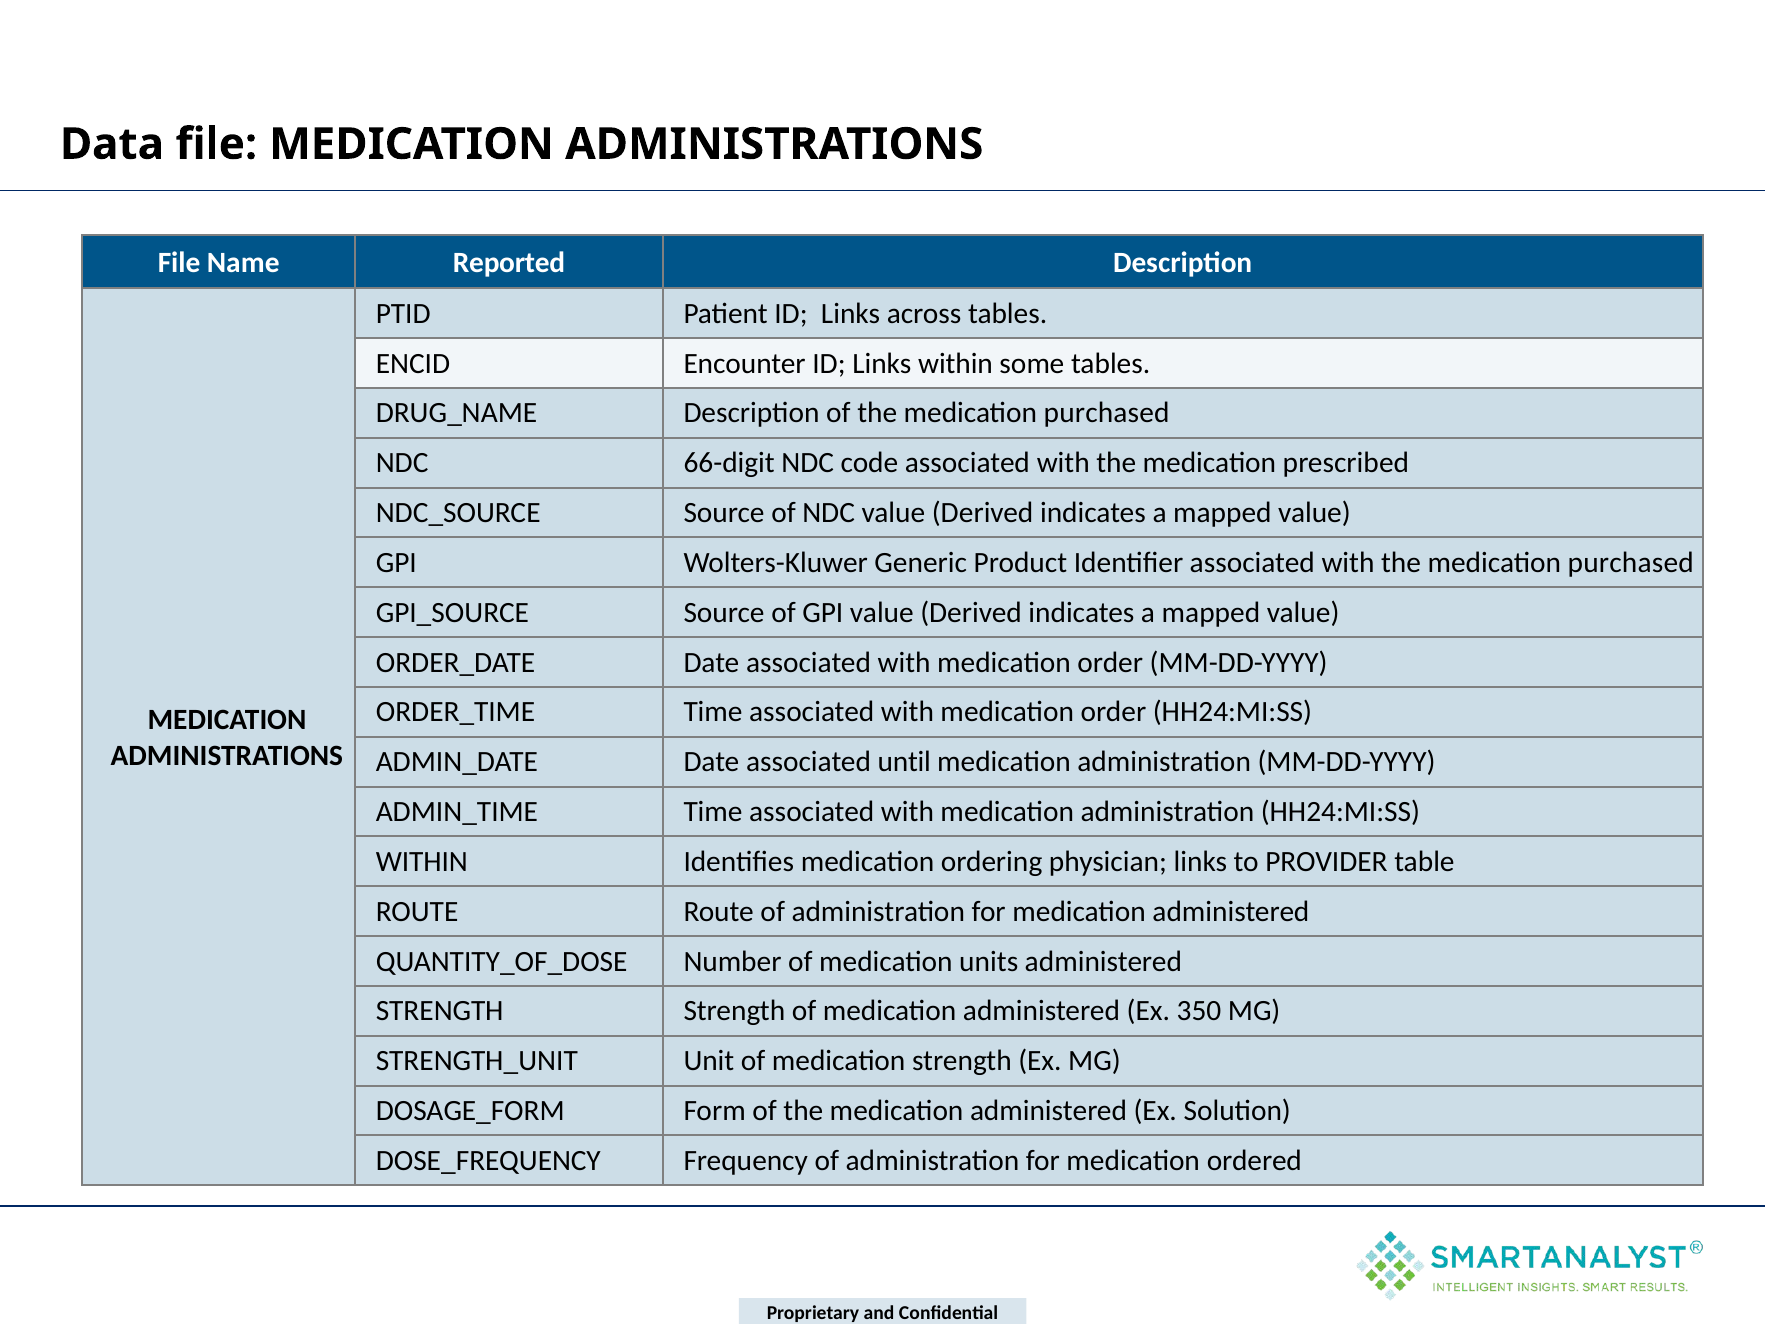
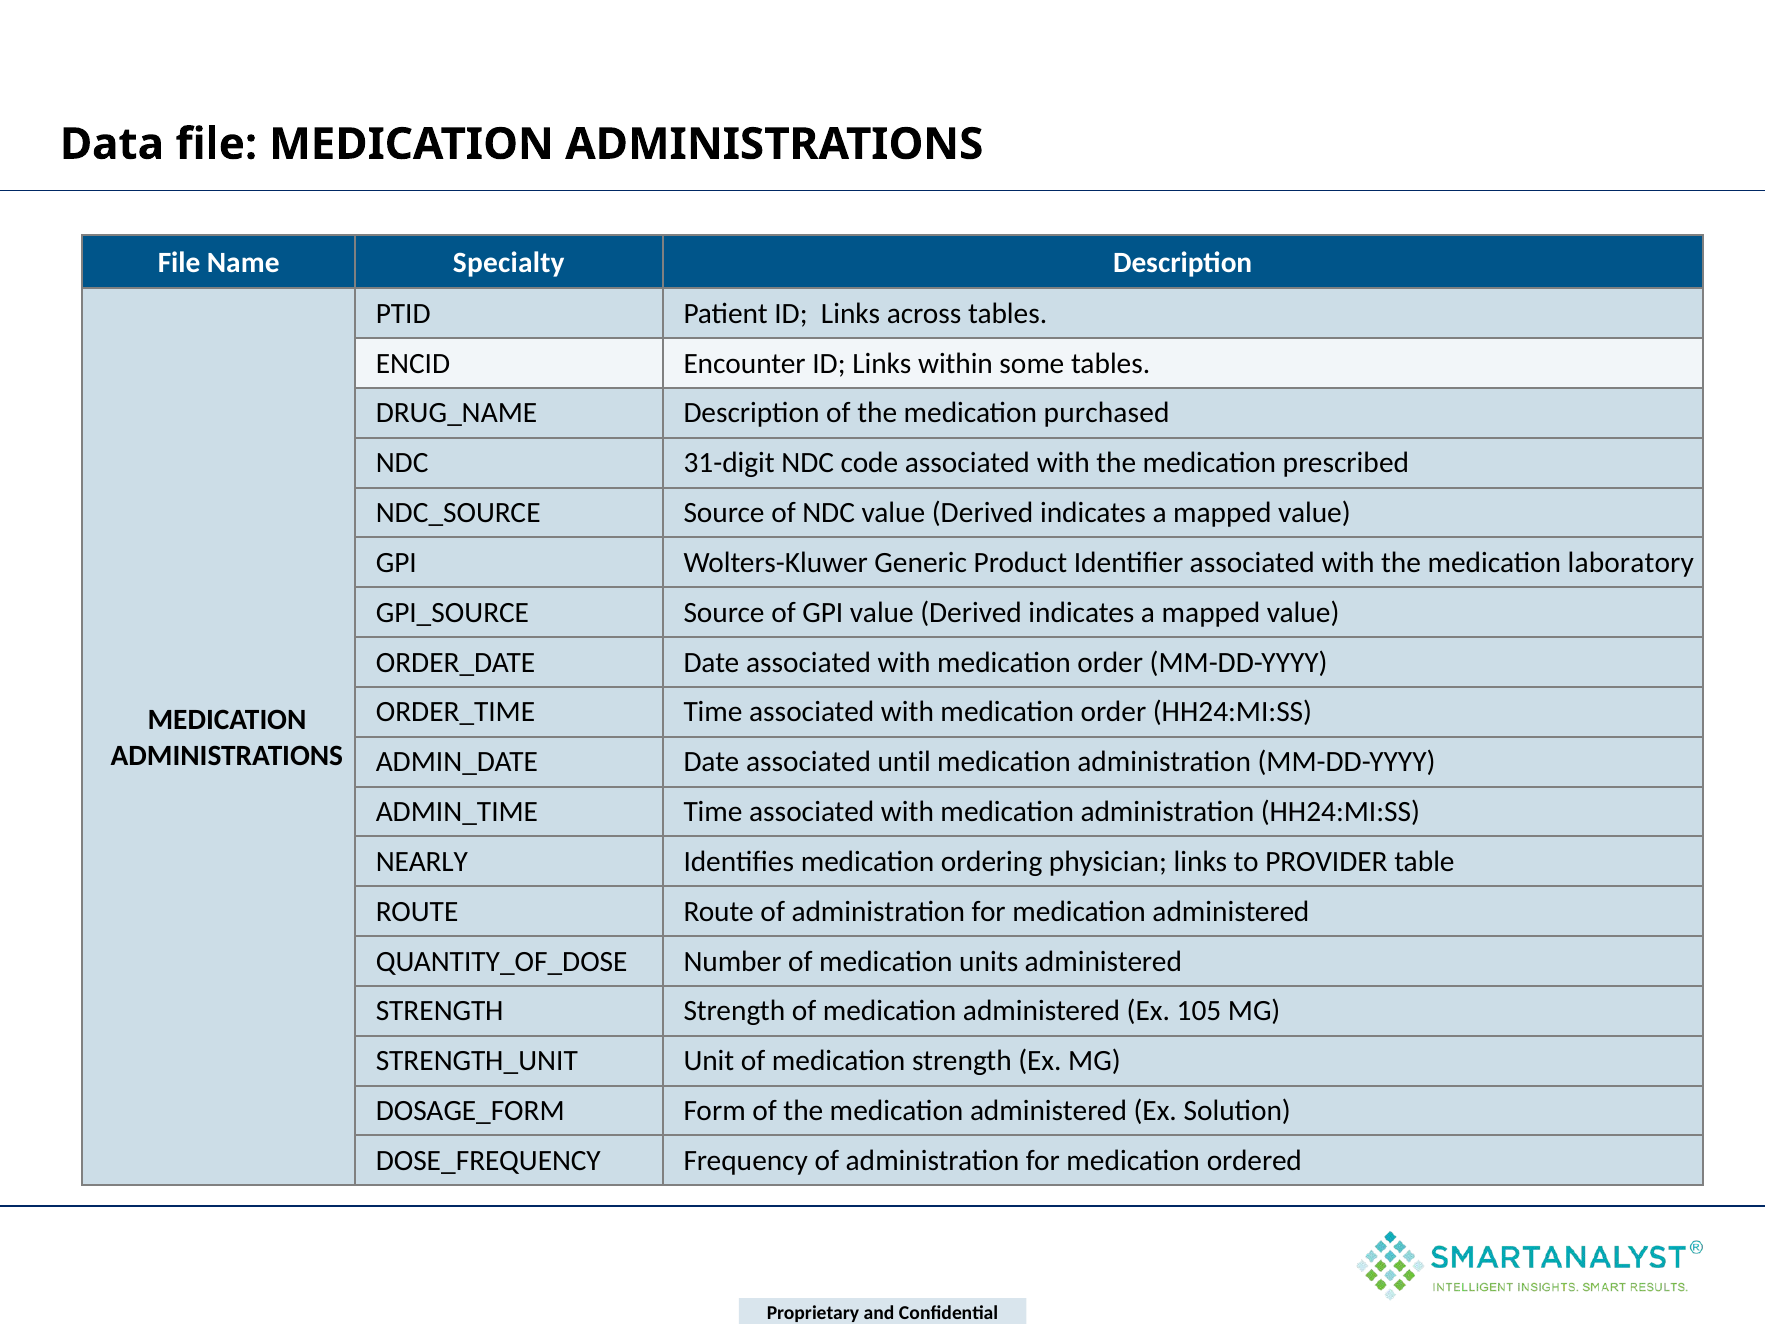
Reported: Reported -> Specialty
66-digit: 66-digit -> 31-digit
with the medication purchased: purchased -> laboratory
WITHIN at (422, 861): WITHIN -> NEARLY
350: 350 -> 105
